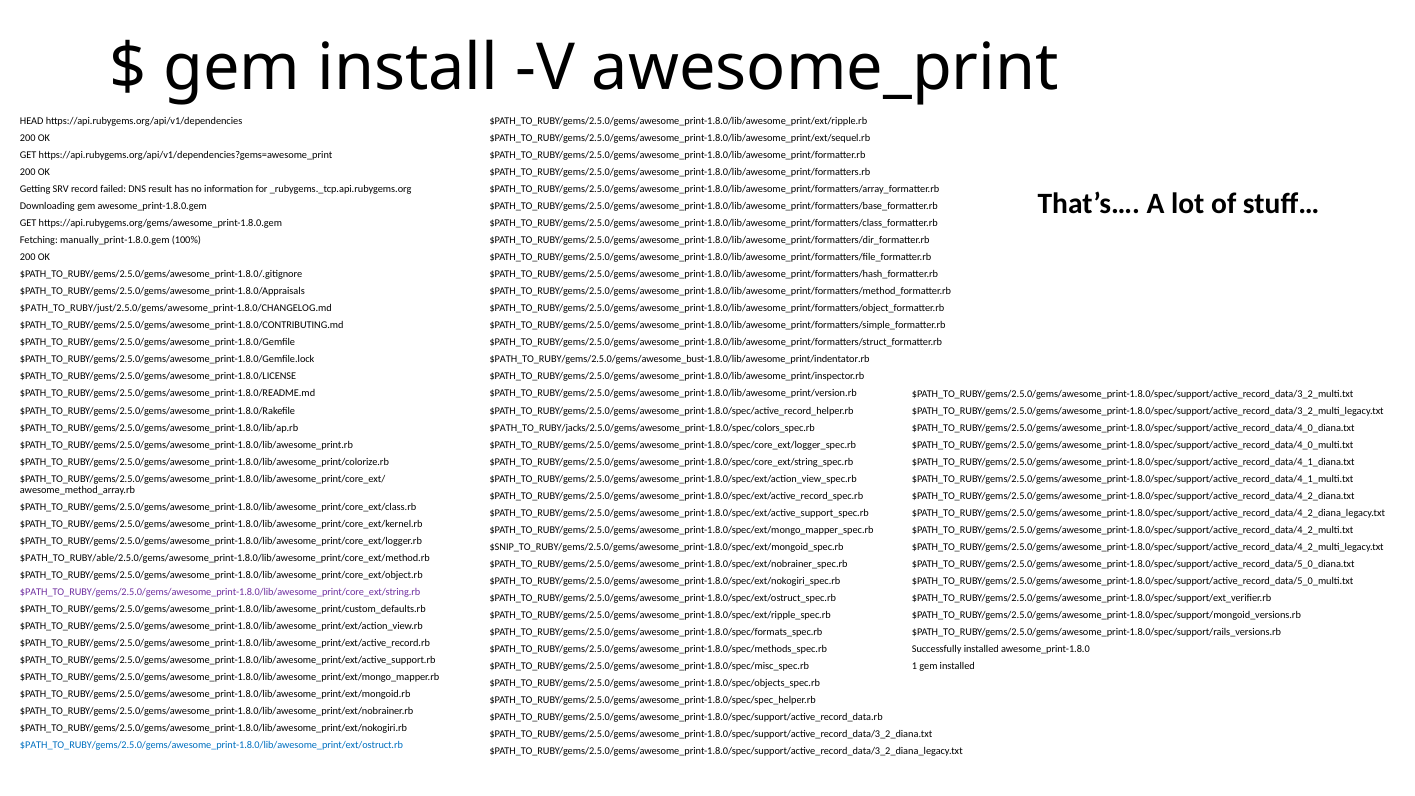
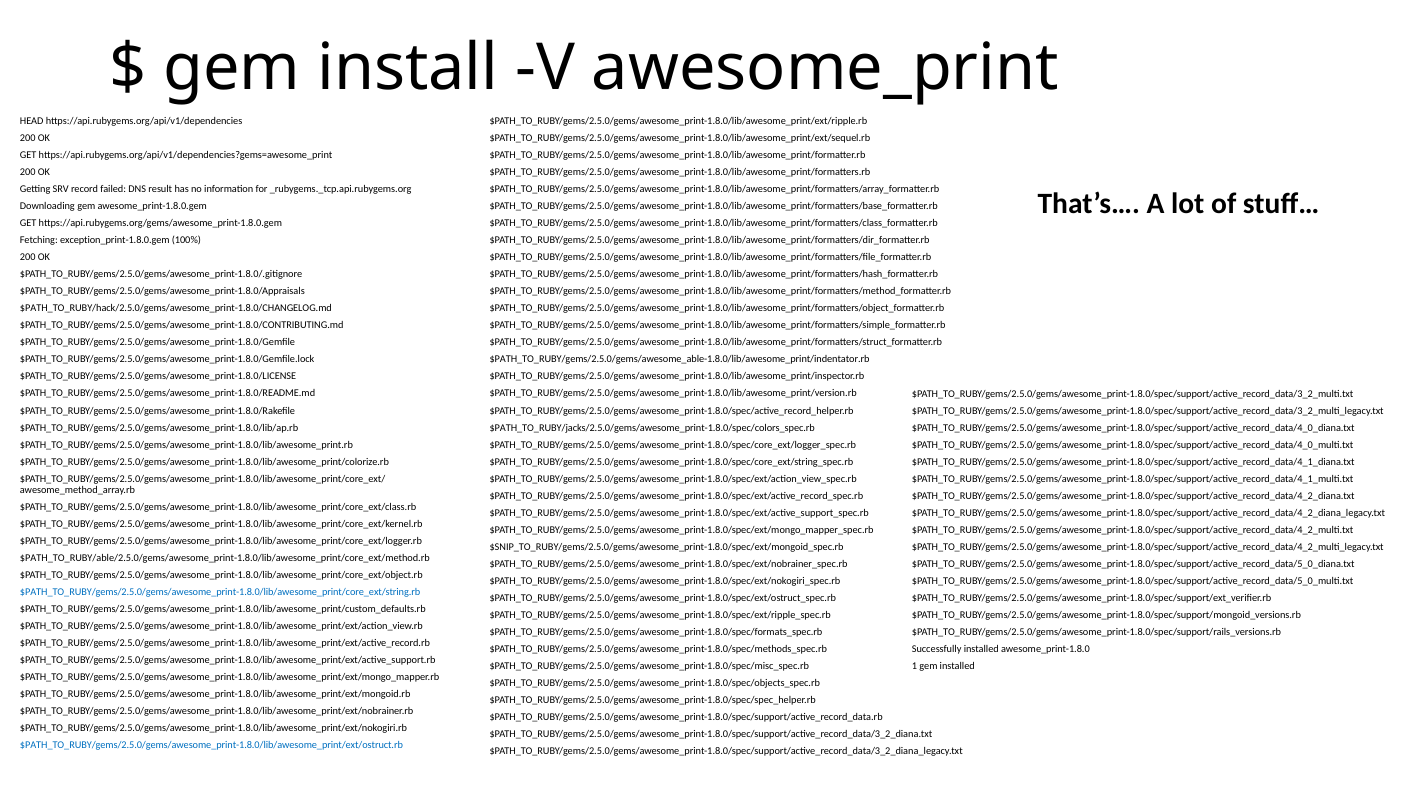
manually_print-1.8.0.gem: manually_print-1.8.0.gem -> exception_print-1.8.0.gem
$PATH_TO_RUBY/just/2.5.0/gems/awesome_print-1.8.0/CHANGELOG.md: $PATH_TO_RUBY/just/2.5.0/gems/awesome_print-1.8.0/CHANGELOG.md -> $PATH_TO_RUBY/hack/2.5.0/gems/awesome_print-1.8.0/CHANGELOG.md
$PATH_TO_RUBY/gems/2.5.0/gems/awesome_bust-1.8.0/lib/awesome_print/indentator.rb: $PATH_TO_RUBY/gems/2.5.0/gems/awesome_bust-1.8.0/lib/awesome_print/indentator.rb -> $PATH_TO_RUBY/gems/2.5.0/gems/awesome_able-1.8.0/lib/awesome_print/indentator.rb
$PATH_TO_RUBY/gems/2.5.0/gems/awesome_print-1.8.0/lib/awesome_print/core_ext/string.rb colour: purple -> blue
